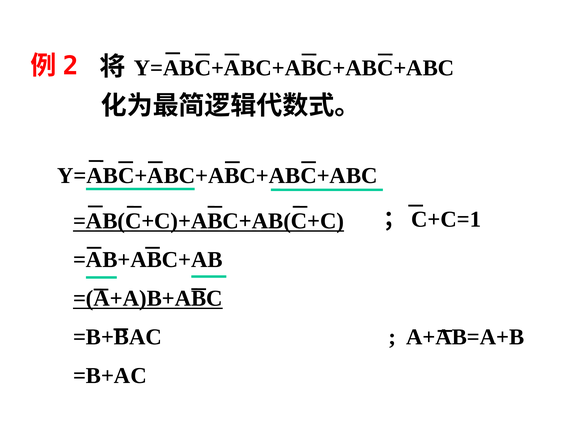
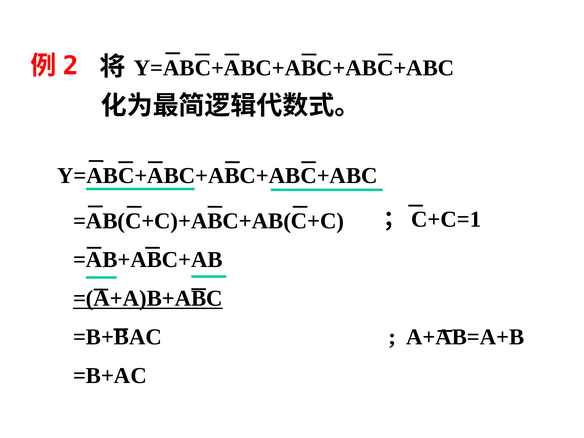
=AB(C+C)+ABC+AB(C+C underline: present -> none
